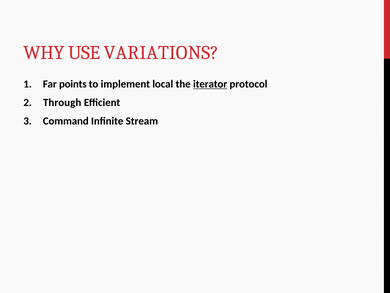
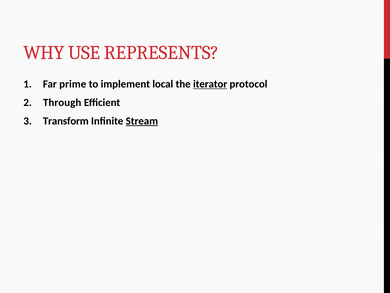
VARIATIONS: VARIATIONS -> REPRESENTS
points: points -> prime
Command: Command -> Transform
Stream underline: none -> present
